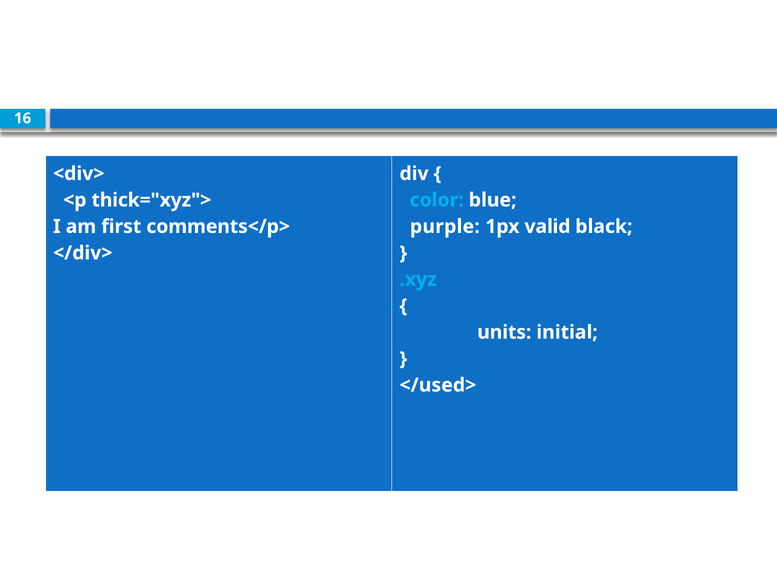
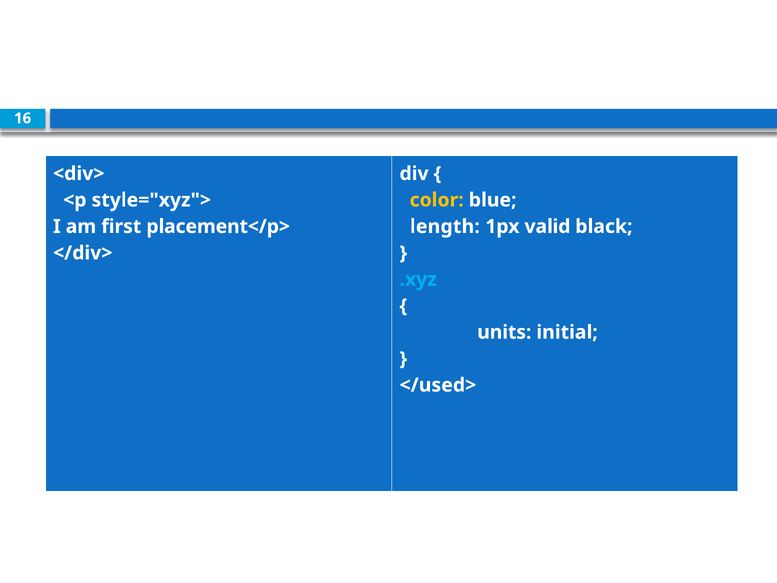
thick="xyz">: thick="xyz"> -> style="xyz">
color colour: light blue -> yellow
comments</p>: comments</p> -> placement</p>
purple: purple -> length
